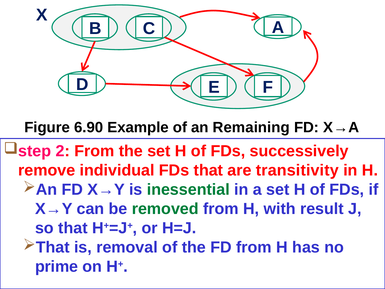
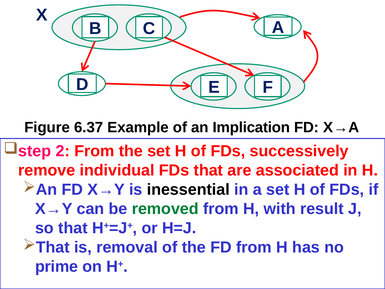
6.90: 6.90 -> 6.37
Remaining: Remaining -> Implication
transitivity: transitivity -> associated
inessential colour: green -> black
